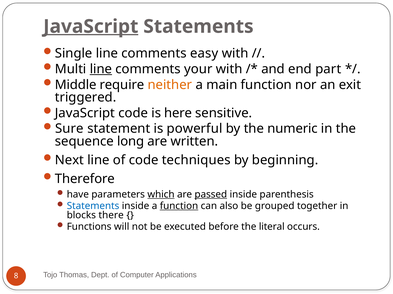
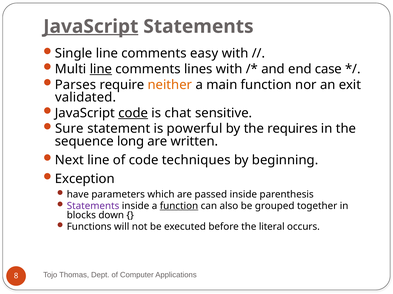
your: your -> lines
part: part -> case
Middle: Middle -> Parses
triggered: triggered -> validated
code at (133, 113) underline: none -> present
here: here -> chat
numeric: numeric -> requires
Therefore: Therefore -> Exception
which underline: present -> none
passed underline: present -> none
Statements at (93, 206) colour: blue -> purple
there: there -> down
